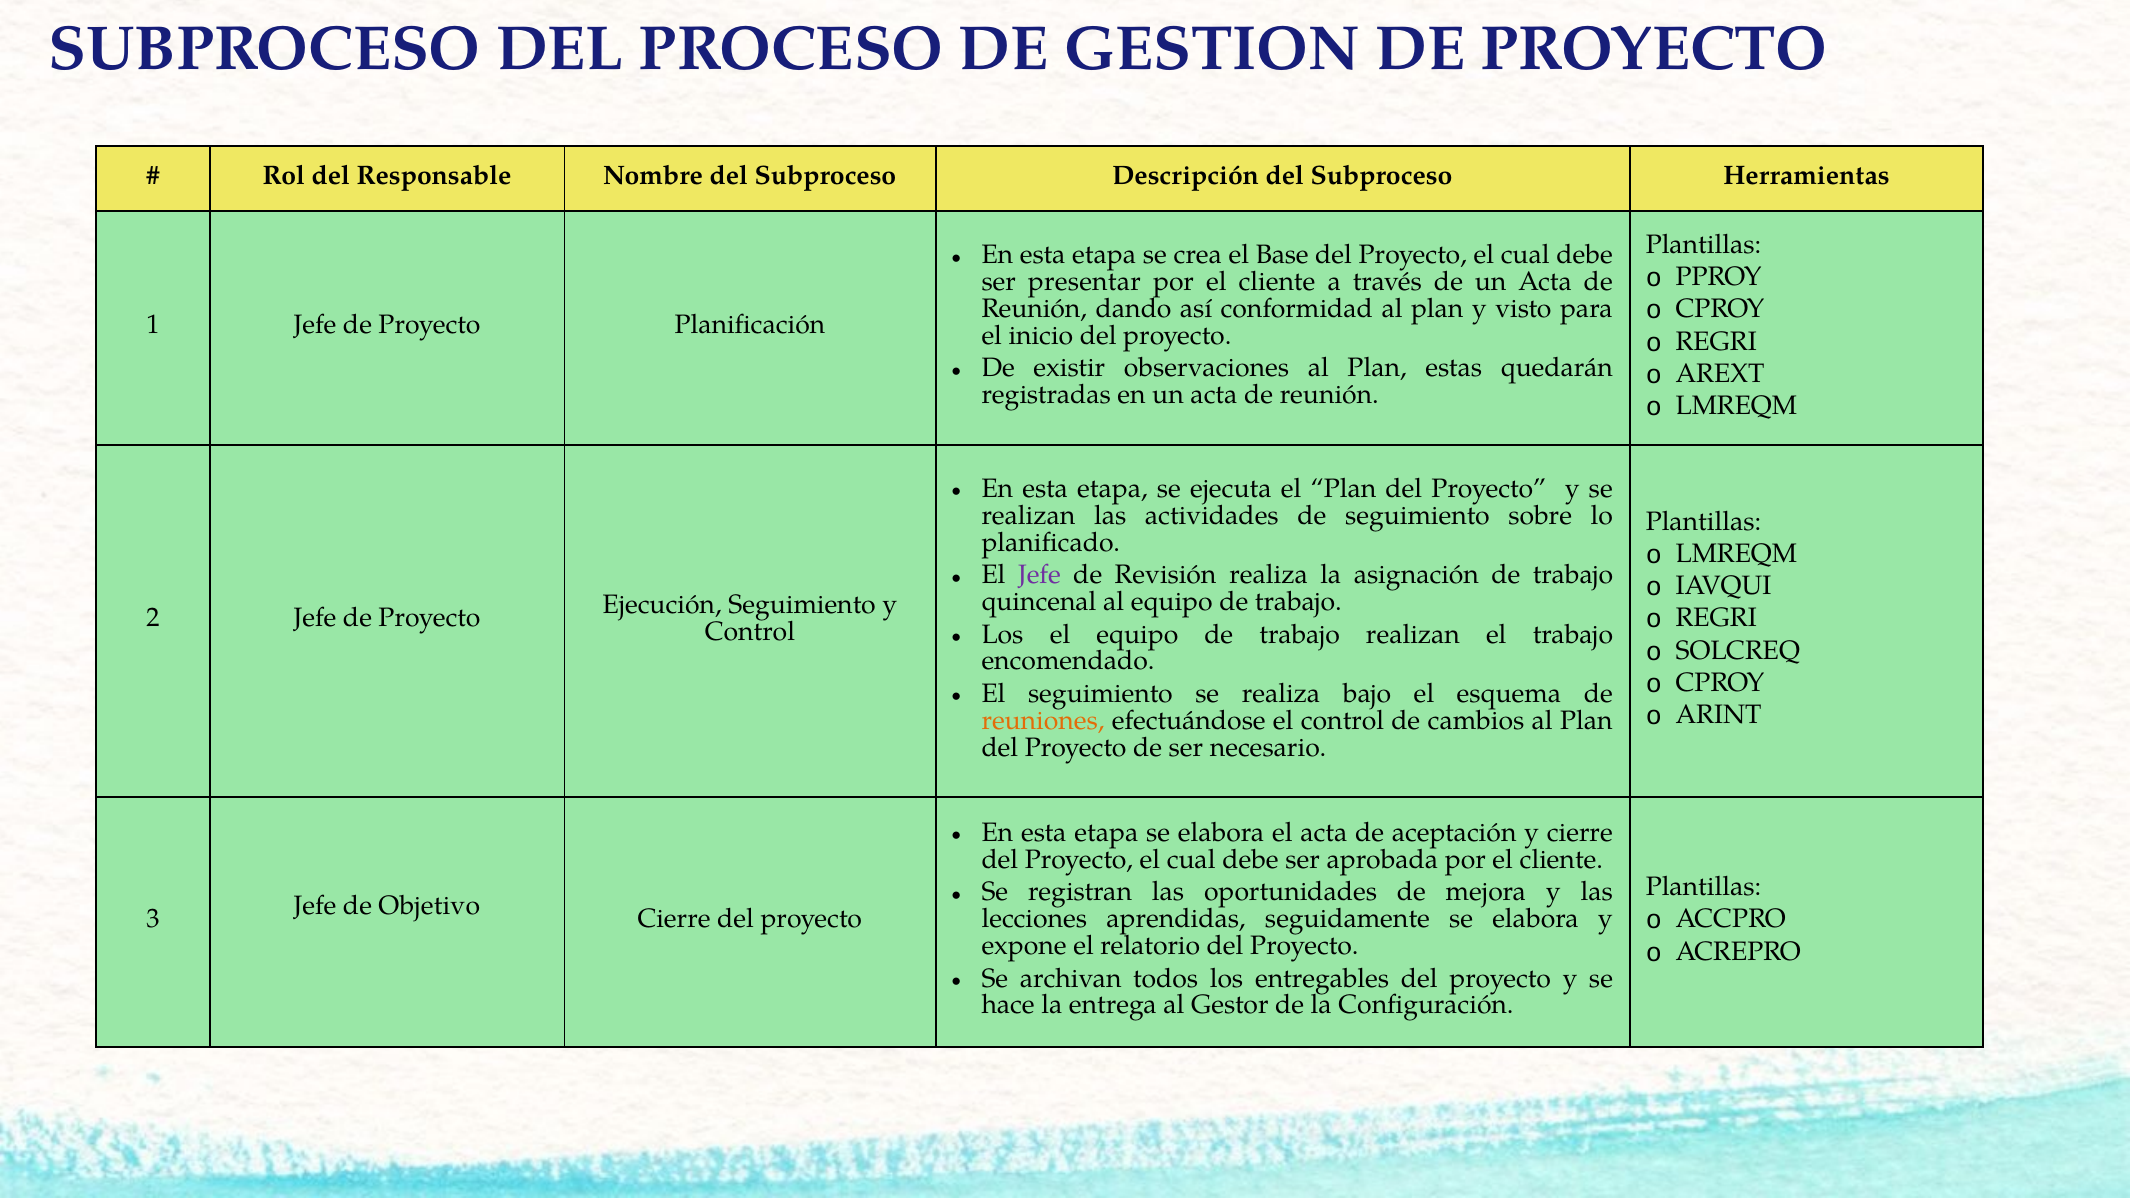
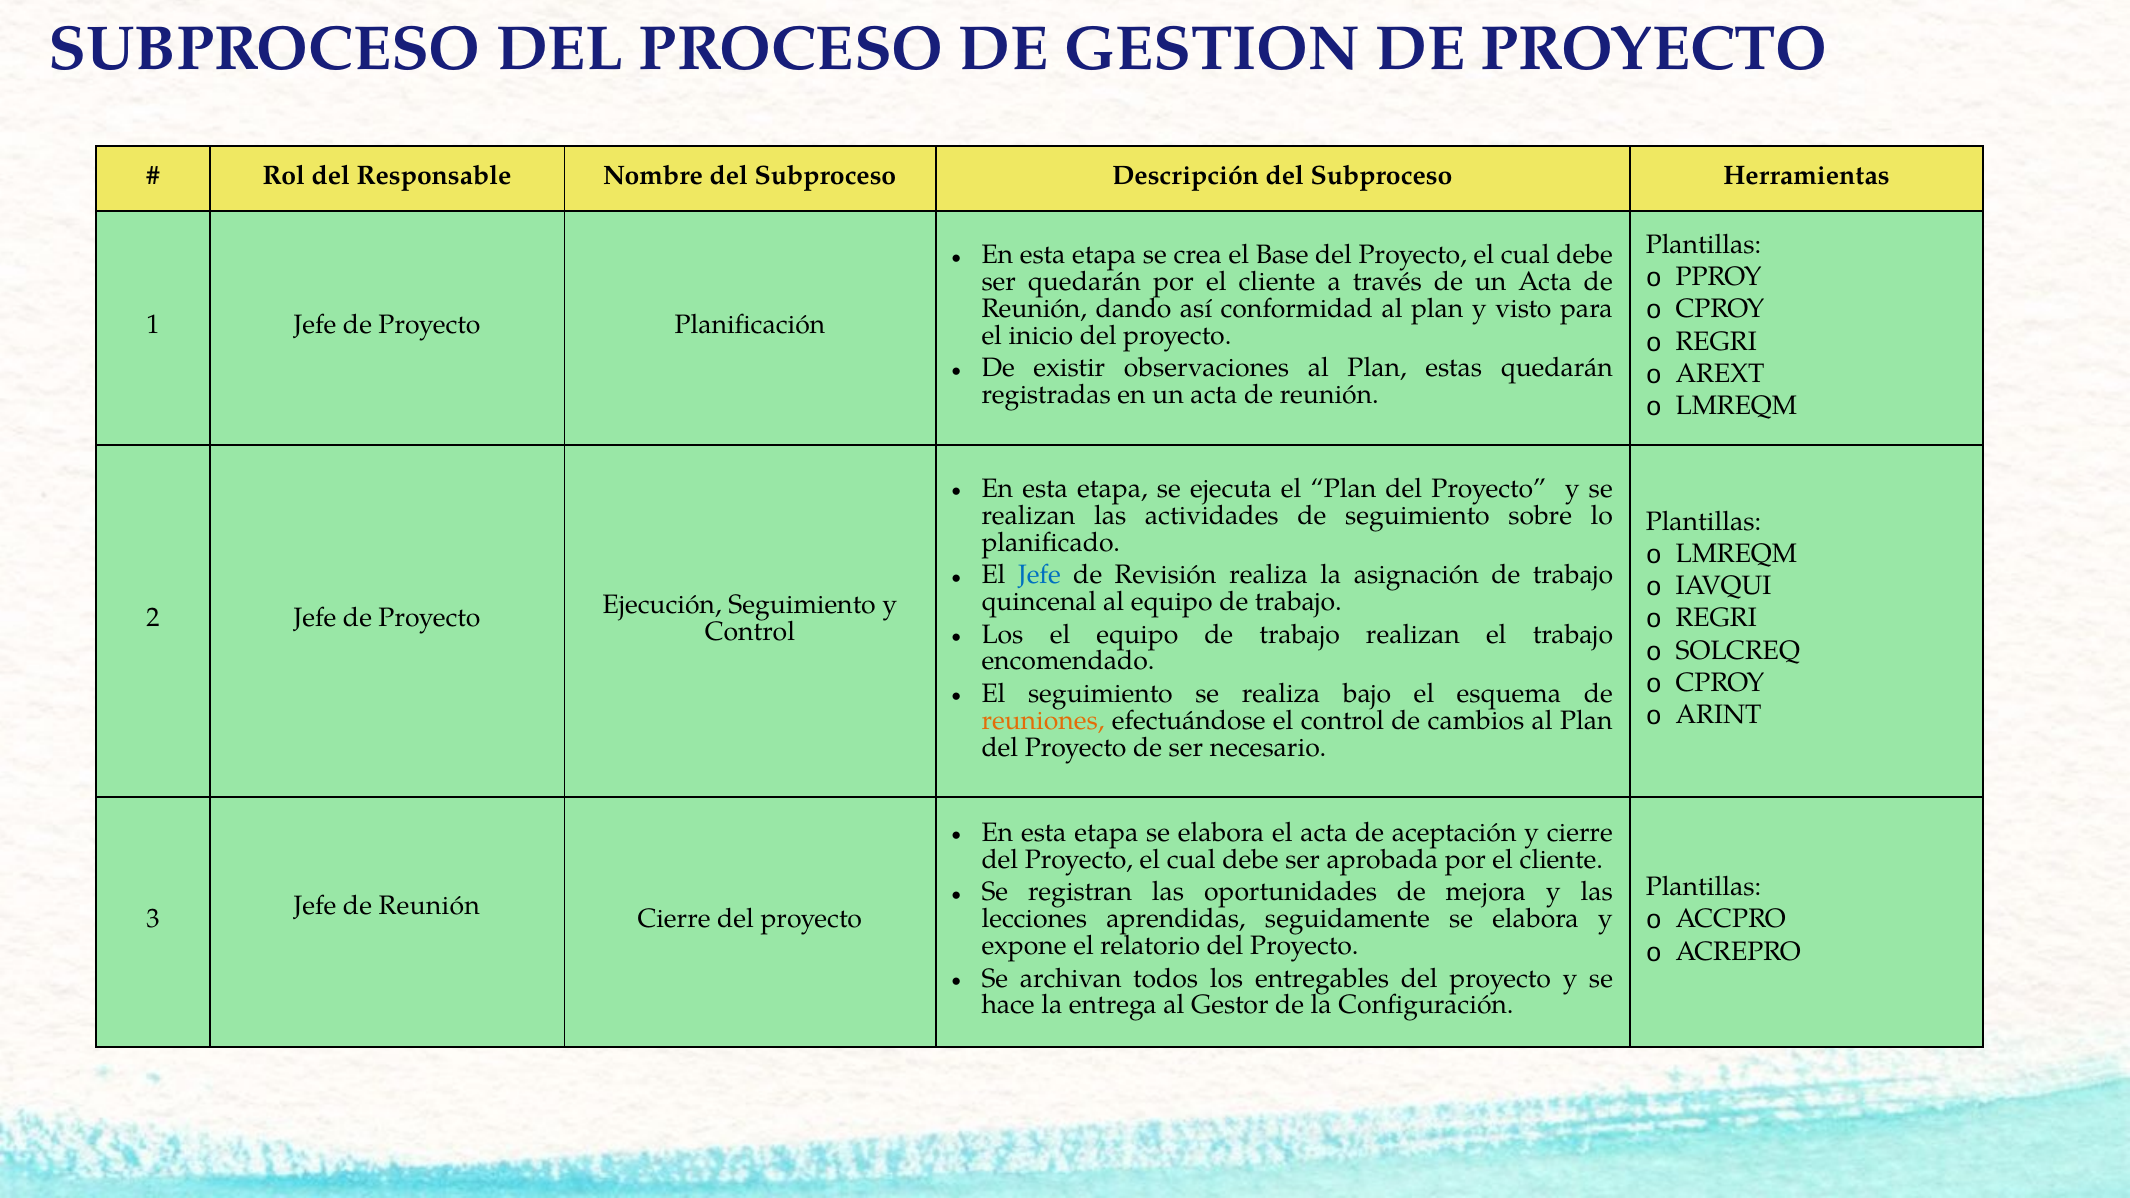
ser presentar: presentar -> quedarán
Jefe at (1039, 575) colour: purple -> blue
Jefe de Objetivo: Objetivo -> Reunión
